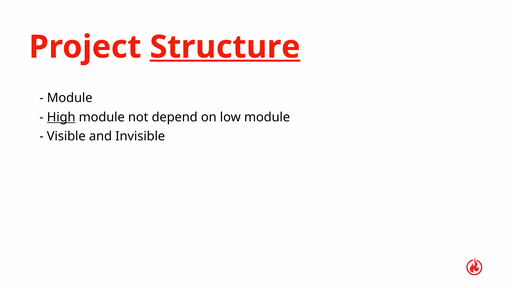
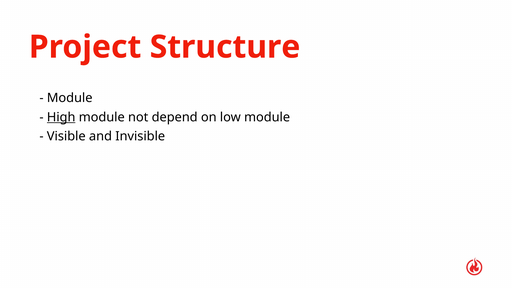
Structure underline: present -> none
